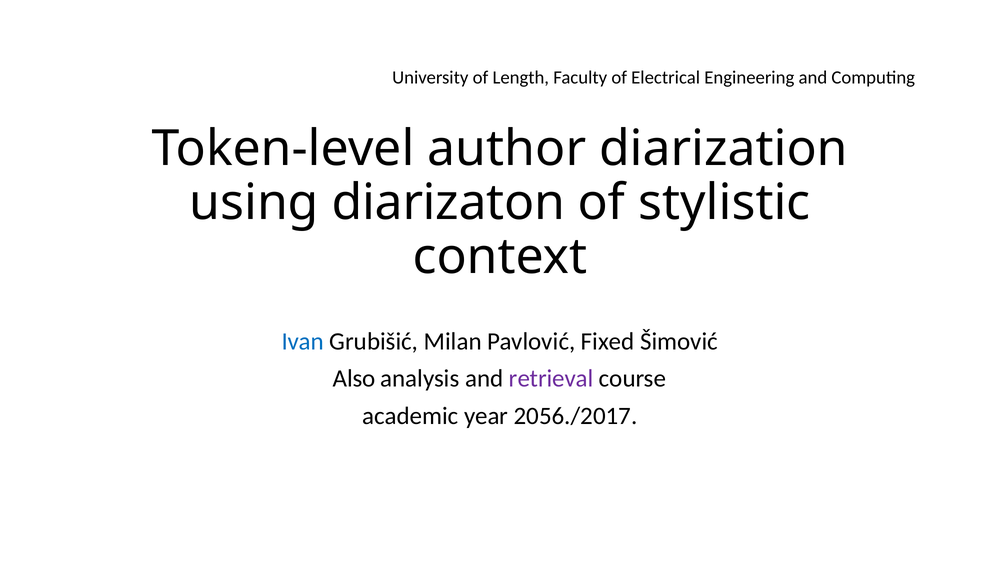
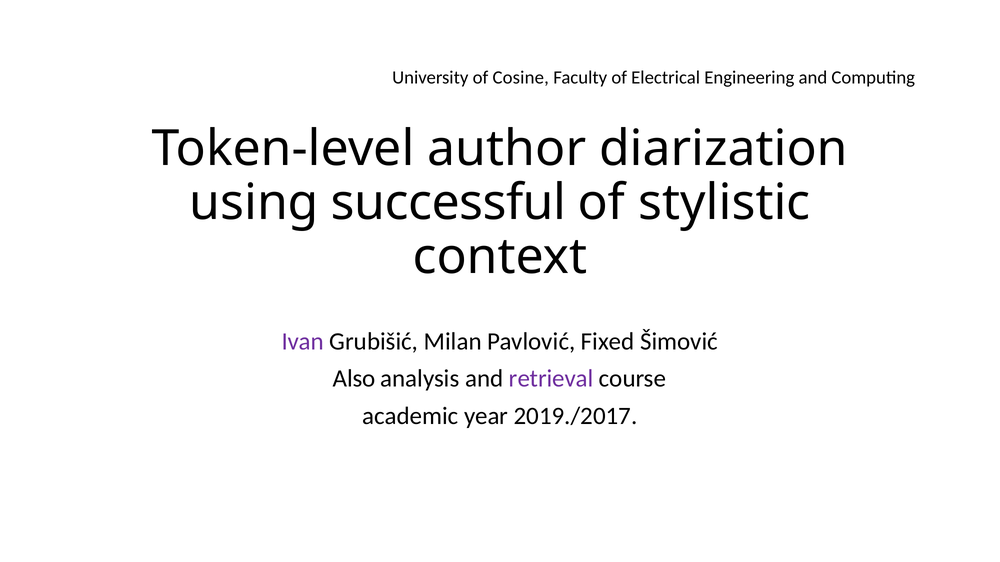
Length: Length -> Cosine
diarizaton: diarizaton -> successful
Ivan colour: blue -> purple
2056./2017: 2056./2017 -> 2019./2017
